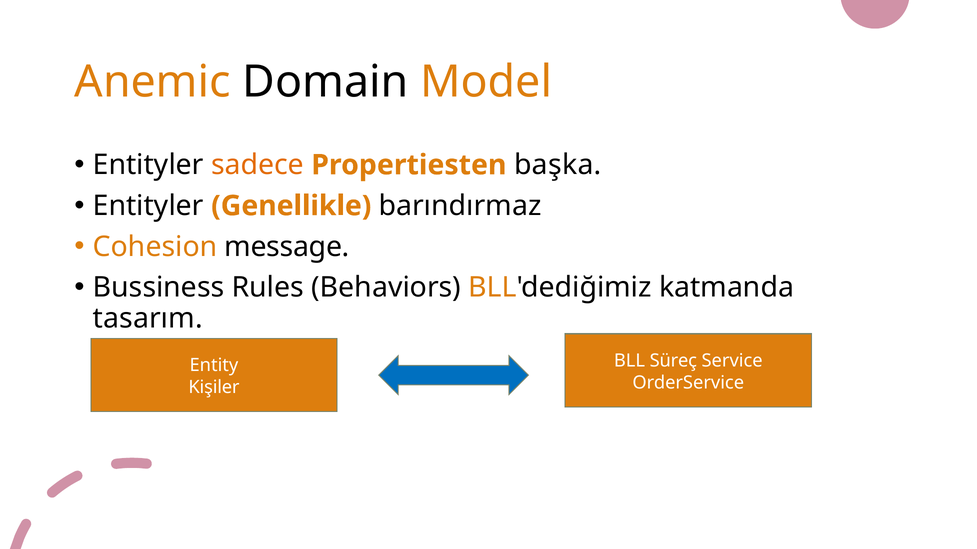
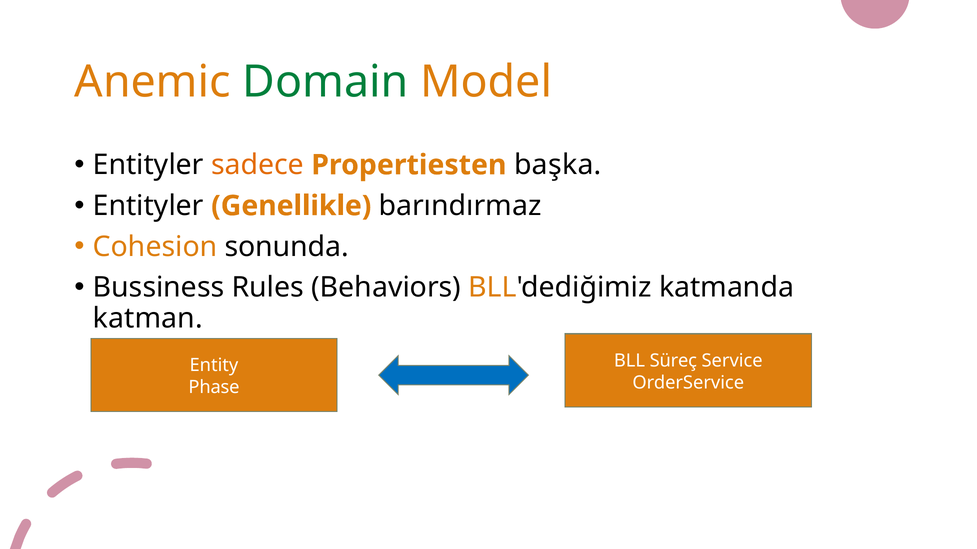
Domain colour: black -> green
message: message -> sonunda
tasarım: tasarım -> katman
Kişiler: Kişiler -> Phase
